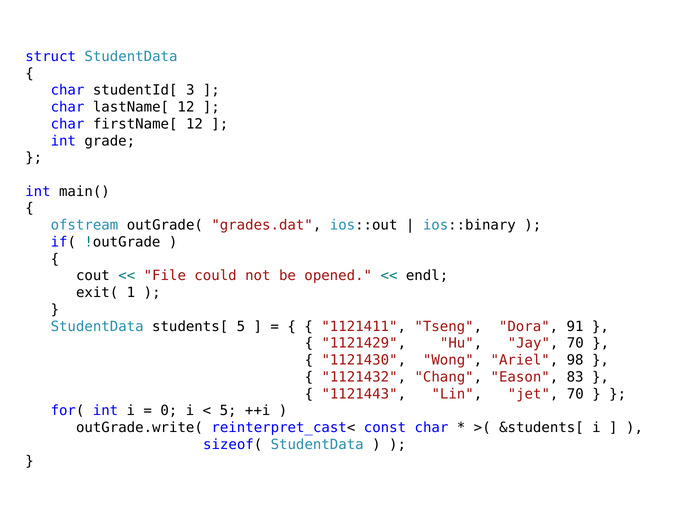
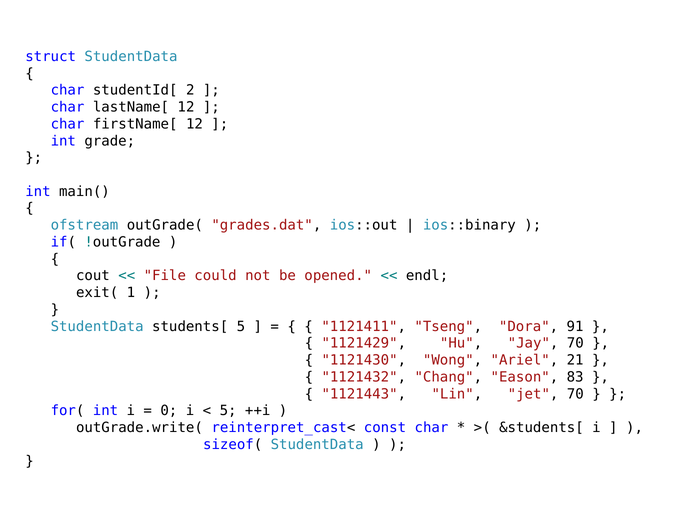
3: 3 -> 2
98: 98 -> 21
